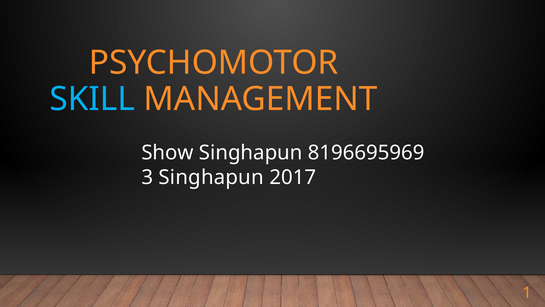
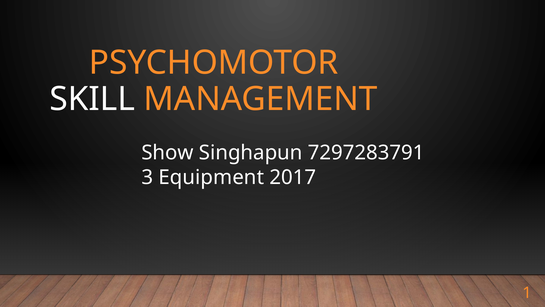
SKILL colour: light blue -> white
8196695969: 8196695969 -> 7297283791
3 Singhapun: Singhapun -> Equipment
